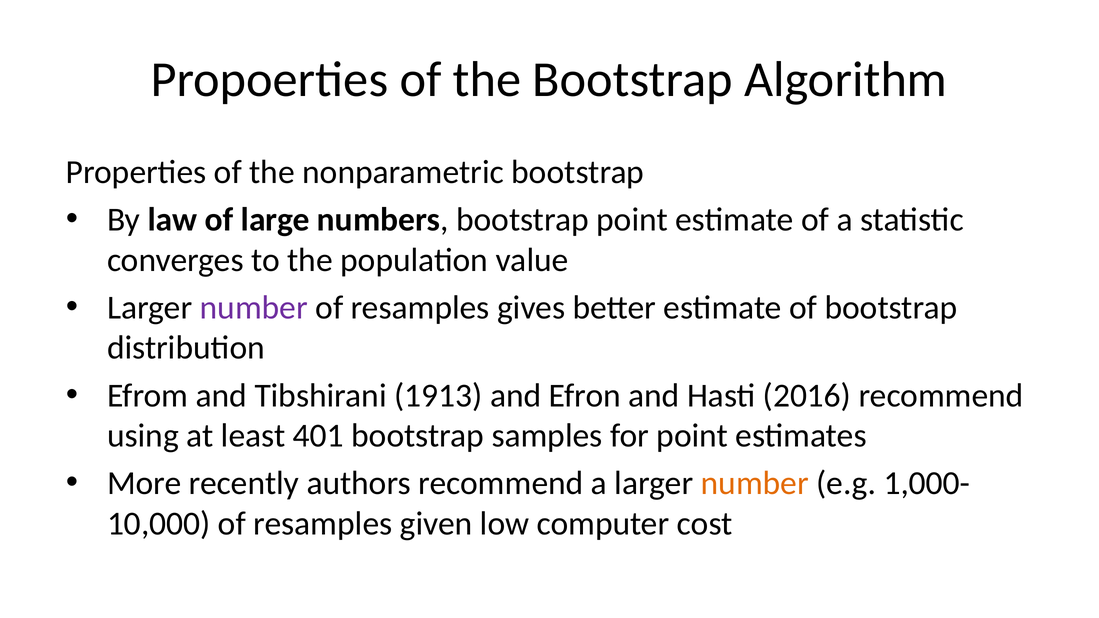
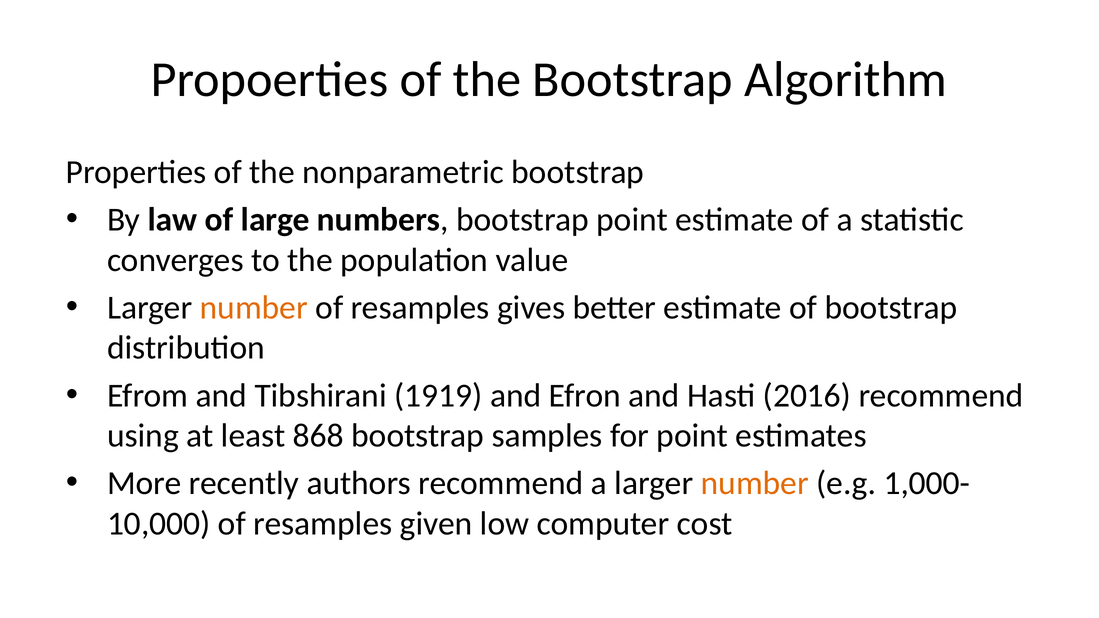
number at (254, 308) colour: purple -> orange
1913: 1913 -> 1919
401: 401 -> 868
